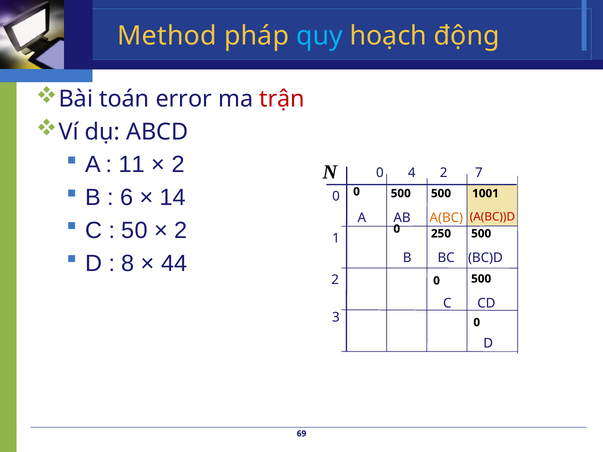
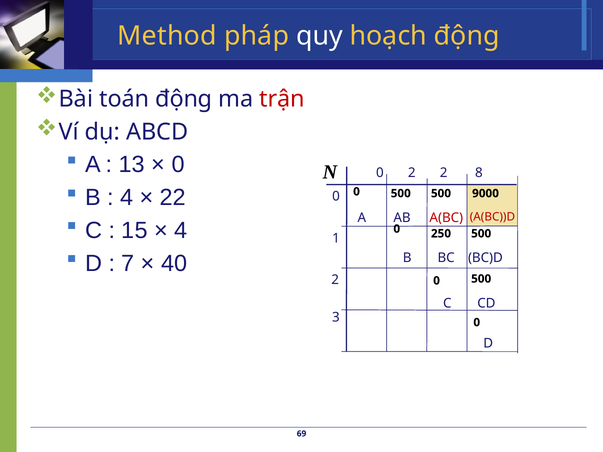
quy colour: light blue -> white
toán error: error -> động
11: 11 -> 13
2 at (178, 165): 2 -> 0
0 4: 4 -> 2
7: 7 -> 8
6 at (127, 198): 6 -> 4
14: 14 -> 22
1001: 1001 -> 9000
A(BC colour: orange -> red
50: 50 -> 15
2 at (181, 231): 2 -> 4
8: 8 -> 7
44: 44 -> 40
